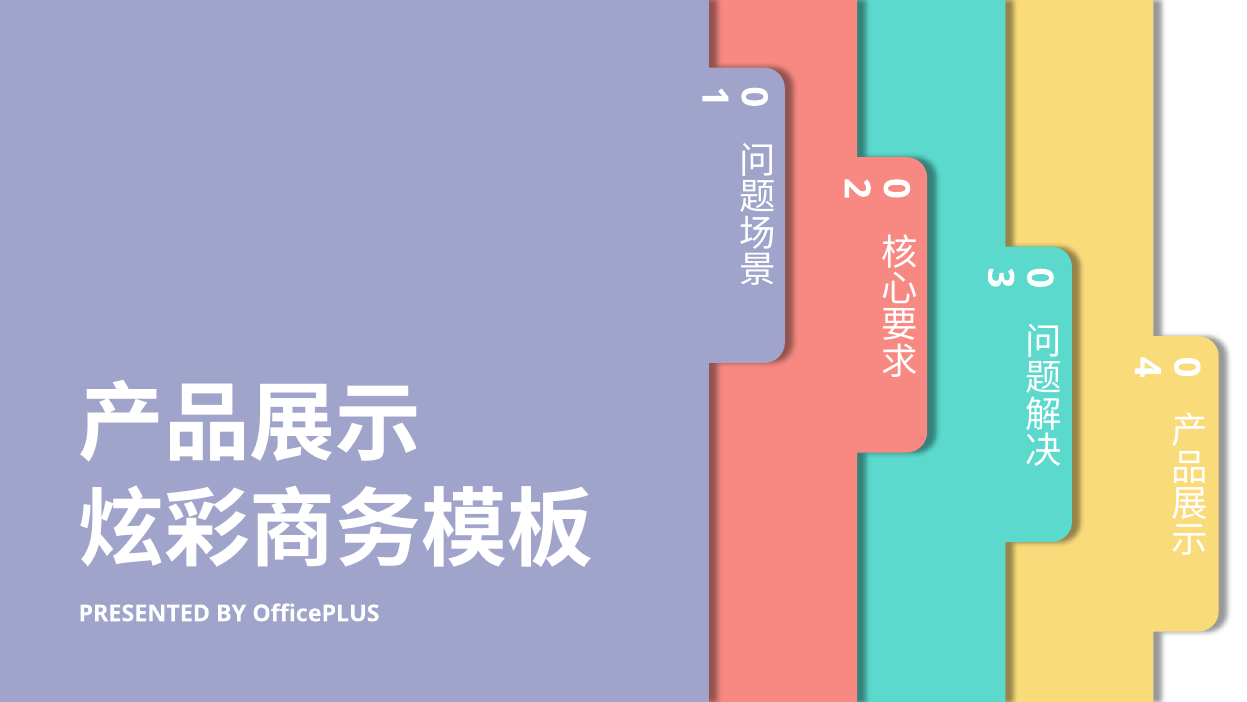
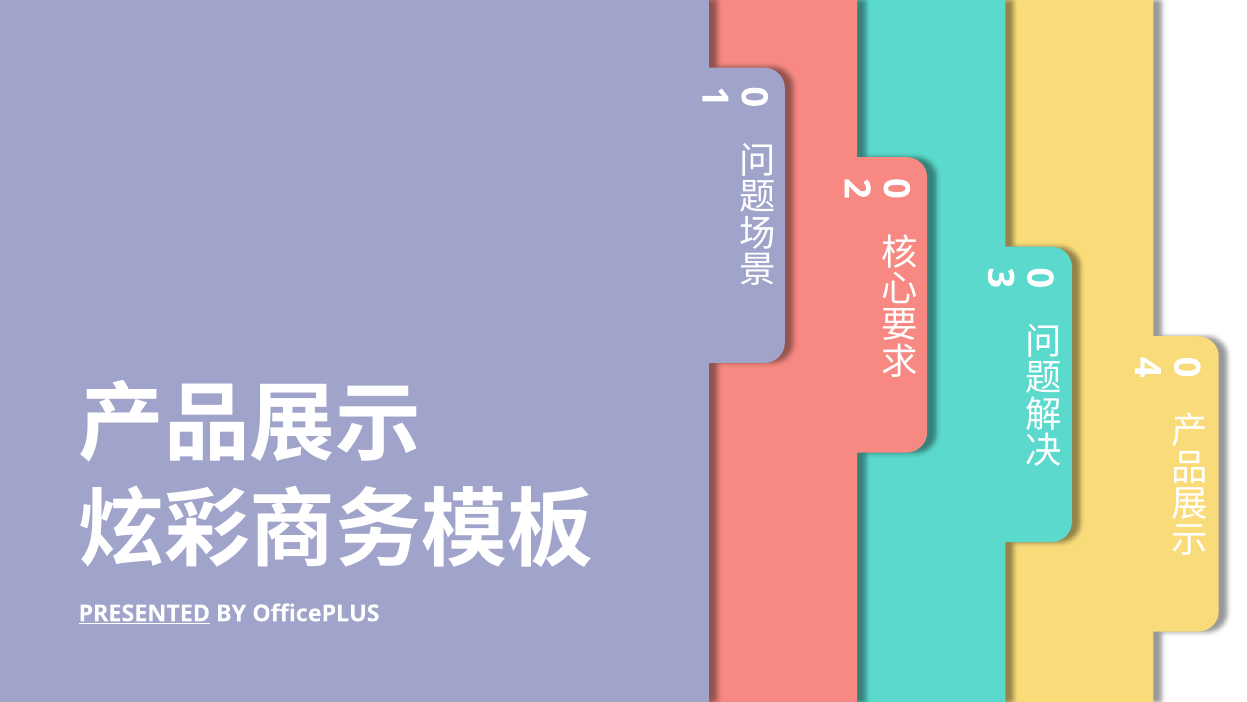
PRESENTED underline: none -> present
